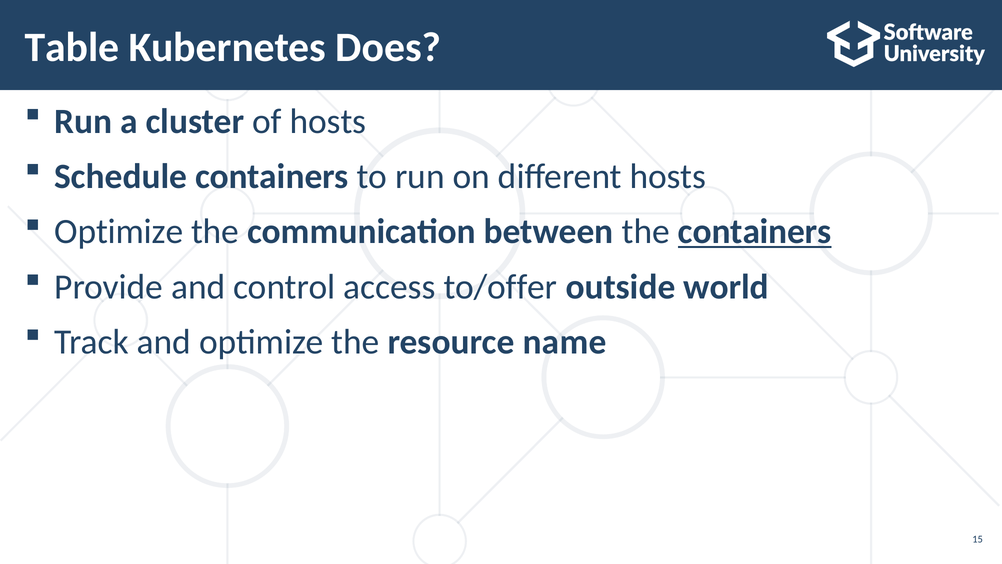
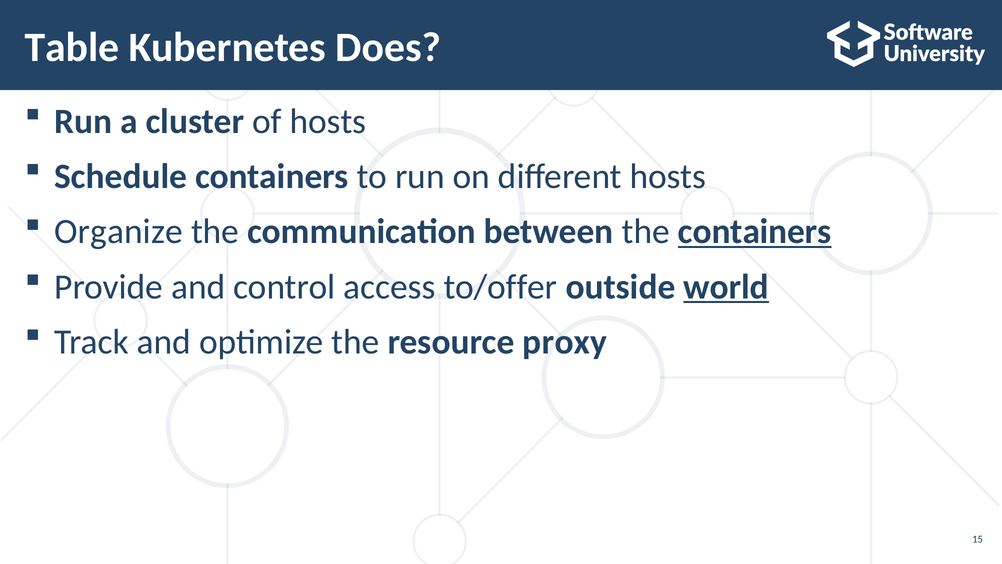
Optimize at (119, 232): Optimize -> Organize
world underline: none -> present
name: name -> proxy
